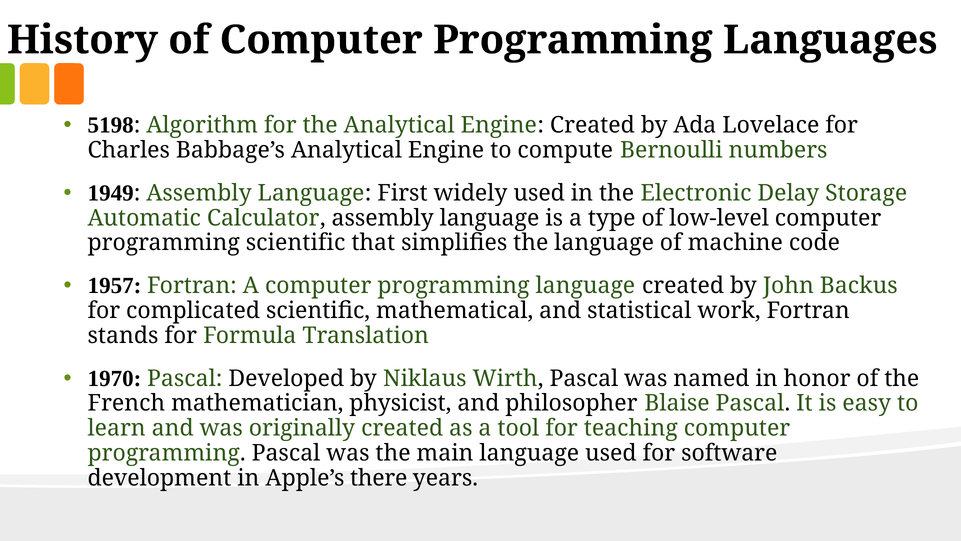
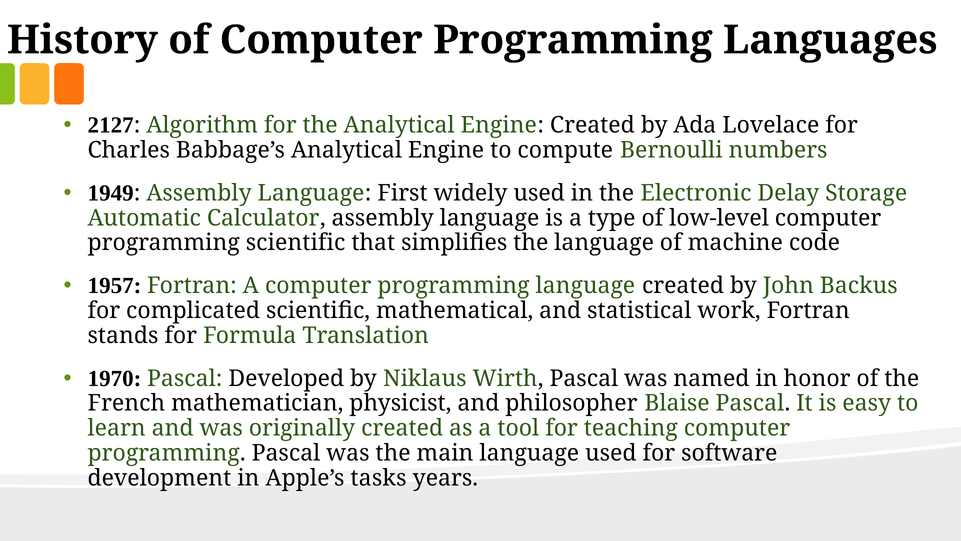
5198: 5198 -> 2127
there: there -> tasks
